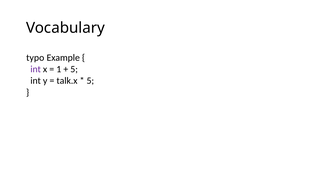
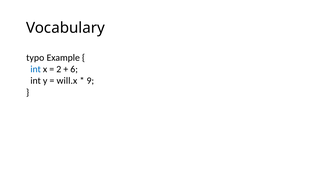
int at (36, 69) colour: purple -> blue
1: 1 -> 2
5 at (74, 69): 5 -> 6
talk.x: talk.x -> will.x
5 at (90, 81): 5 -> 9
